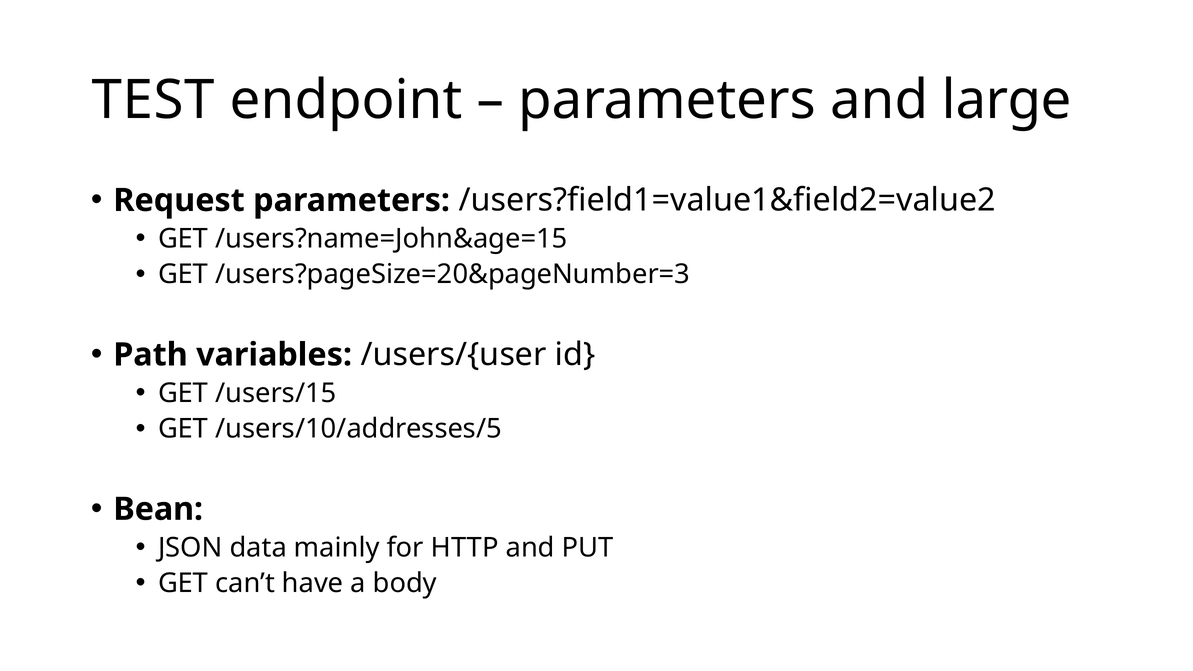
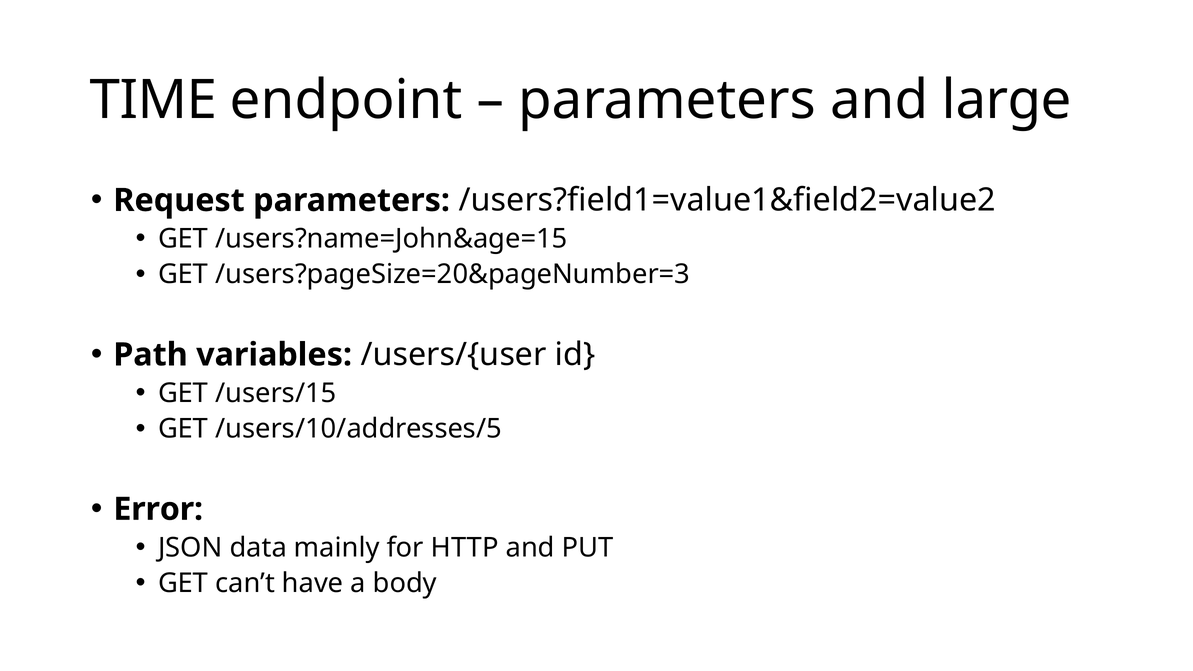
TEST: TEST -> TIME
Bean: Bean -> Error
